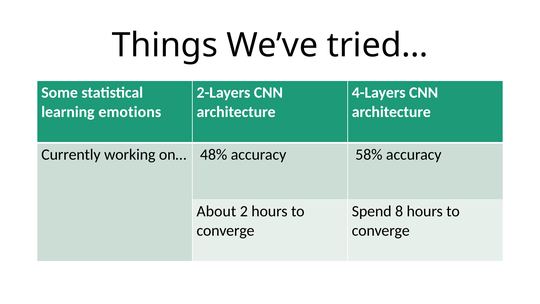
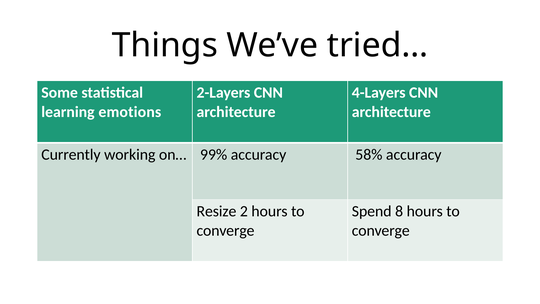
48%: 48% -> 99%
About: About -> Resize
